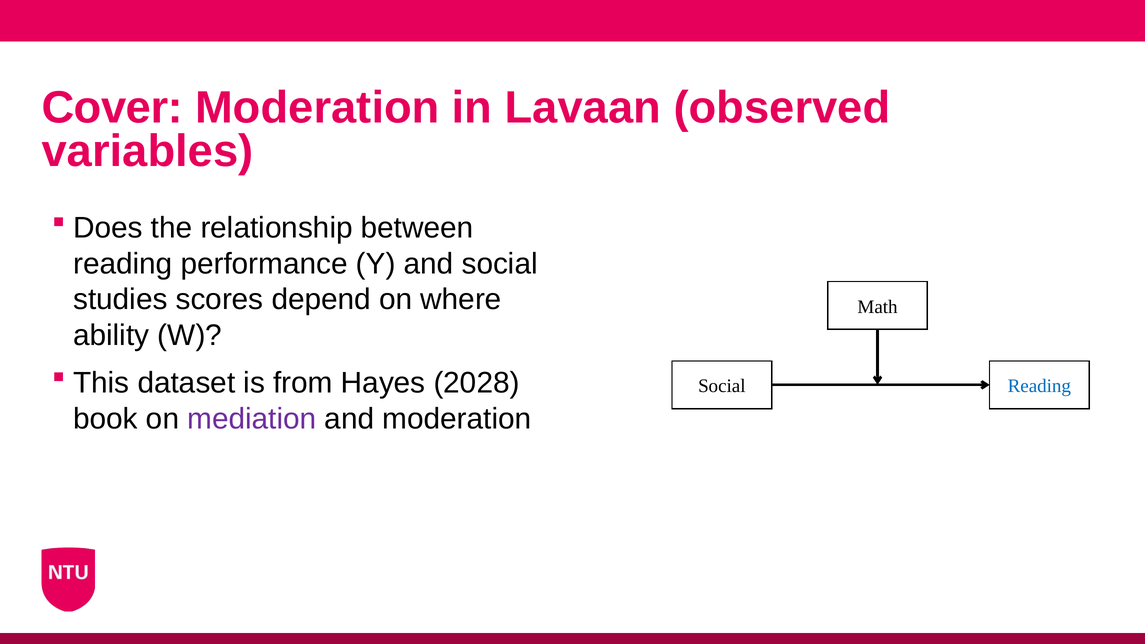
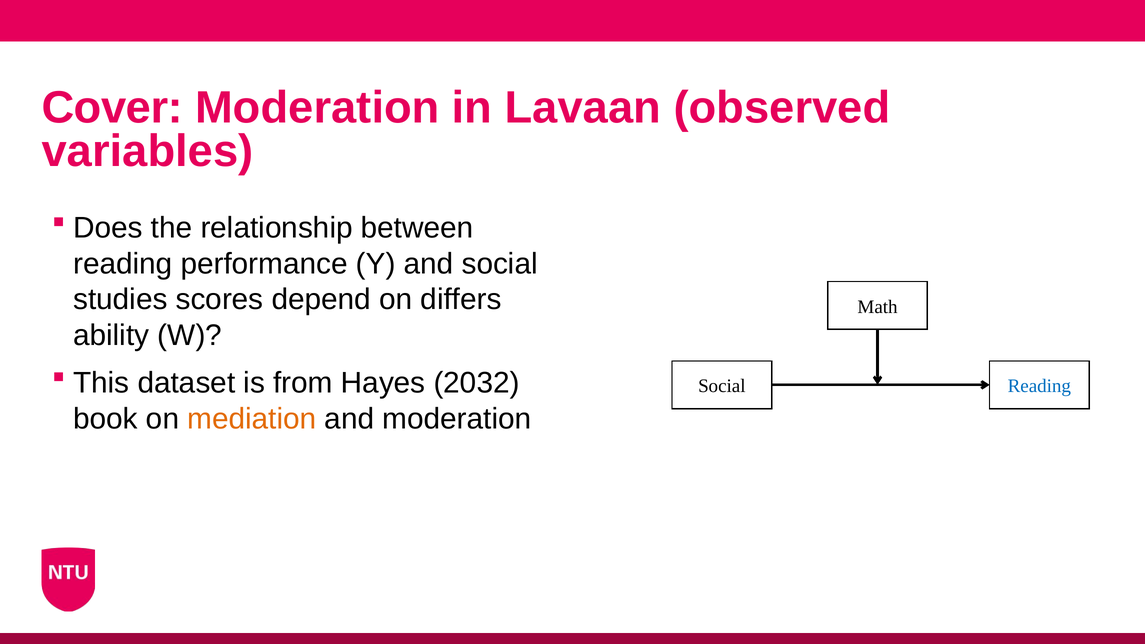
where: where -> differs
2028: 2028 -> 2032
mediation colour: purple -> orange
